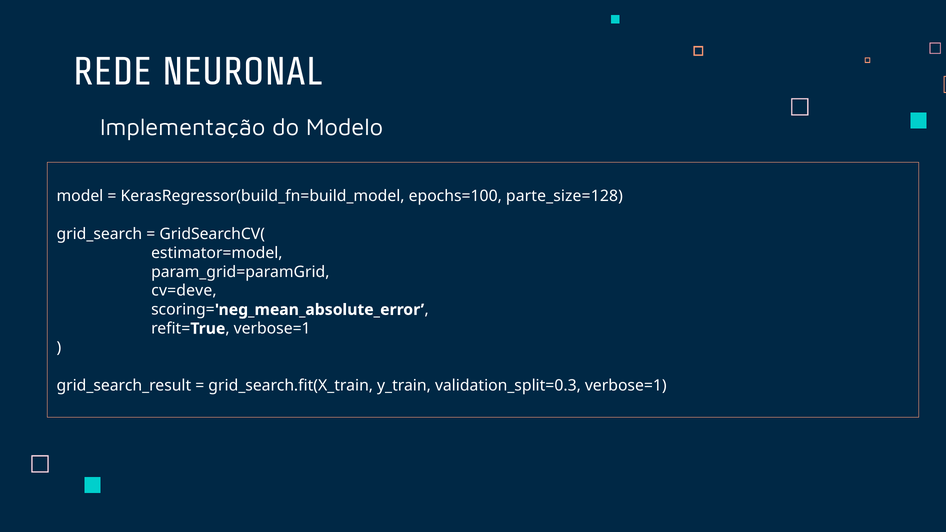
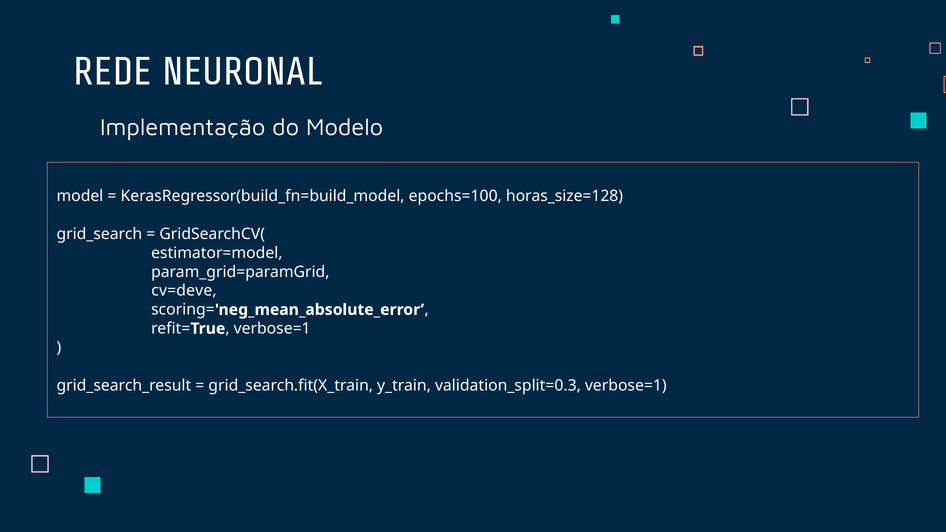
parte_size=128: parte_size=128 -> horas_size=128
